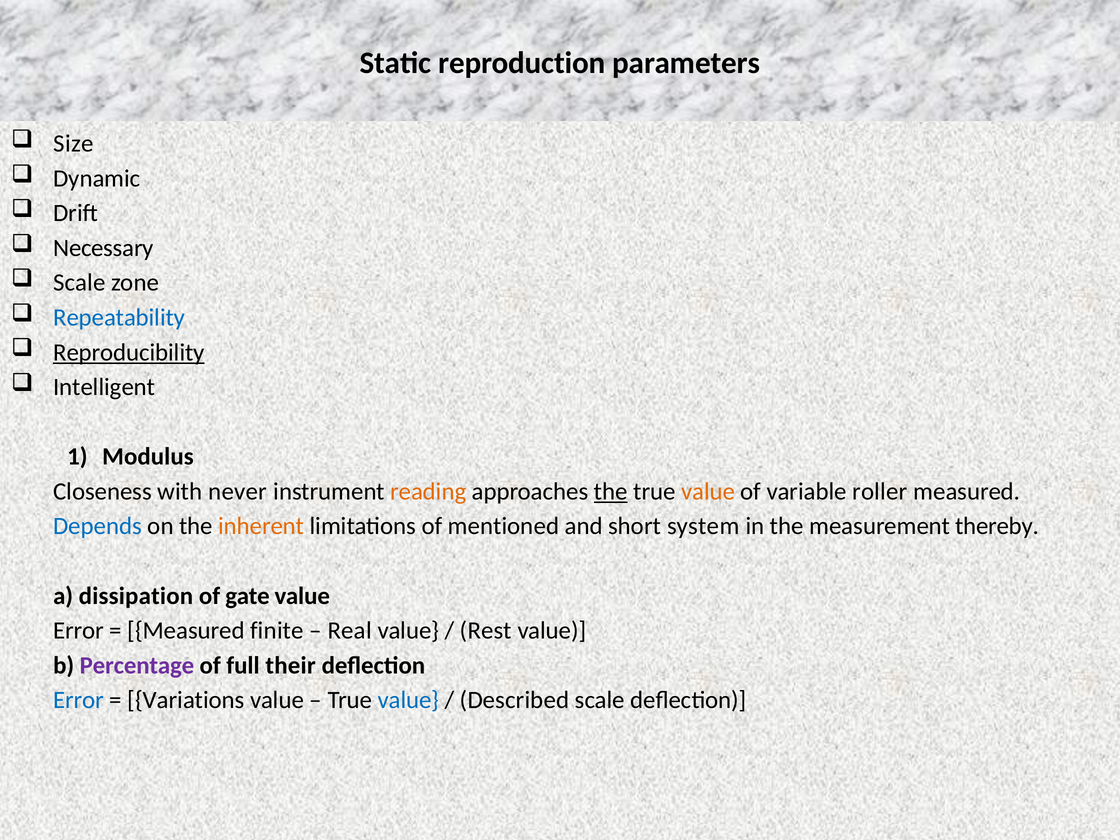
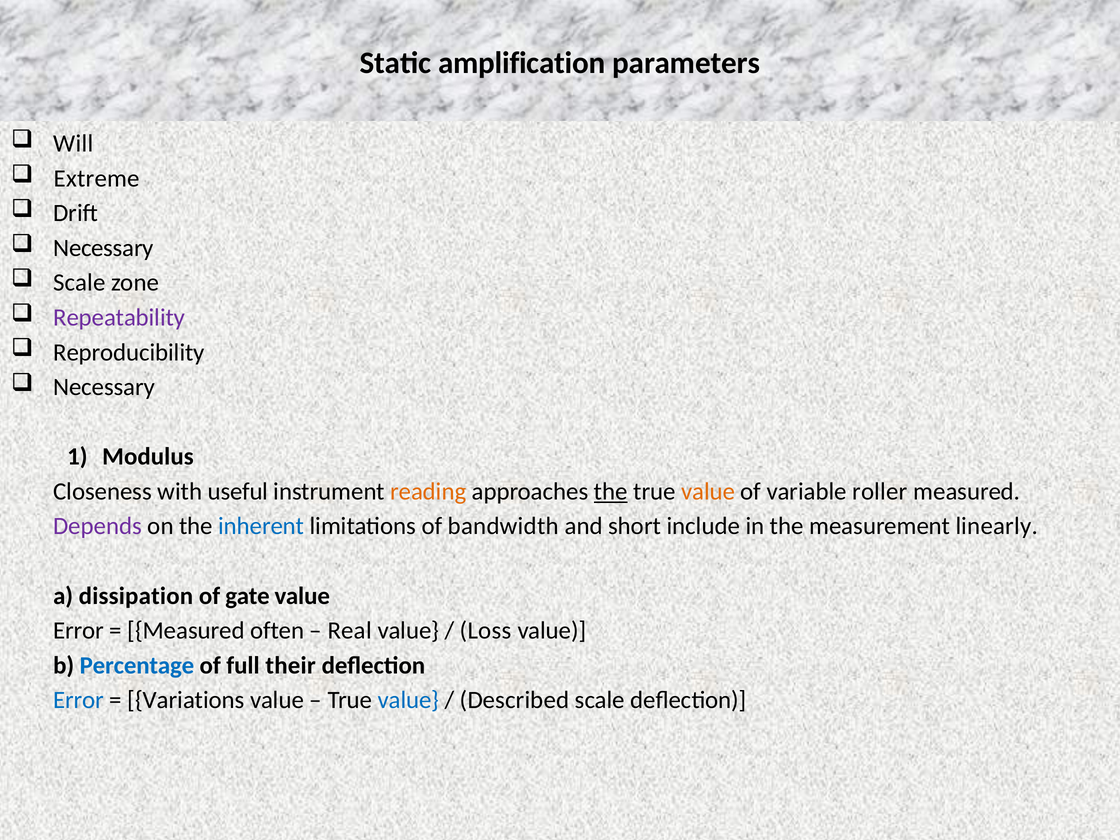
reproduction: reproduction -> amplification
Size: Size -> Will
Dynamic: Dynamic -> Extreme
Repeatability colour: blue -> purple
Reproducibility underline: present -> none
Intelligent at (104, 387): Intelligent -> Necessary
never: never -> useful
Depends colour: blue -> purple
inherent colour: orange -> blue
mentioned: mentioned -> bandwidth
system: system -> include
thereby: thereby -> linearly
finite: finite -> often
Rest: Rest -> Loss
Percentage colour: purple -> blue
